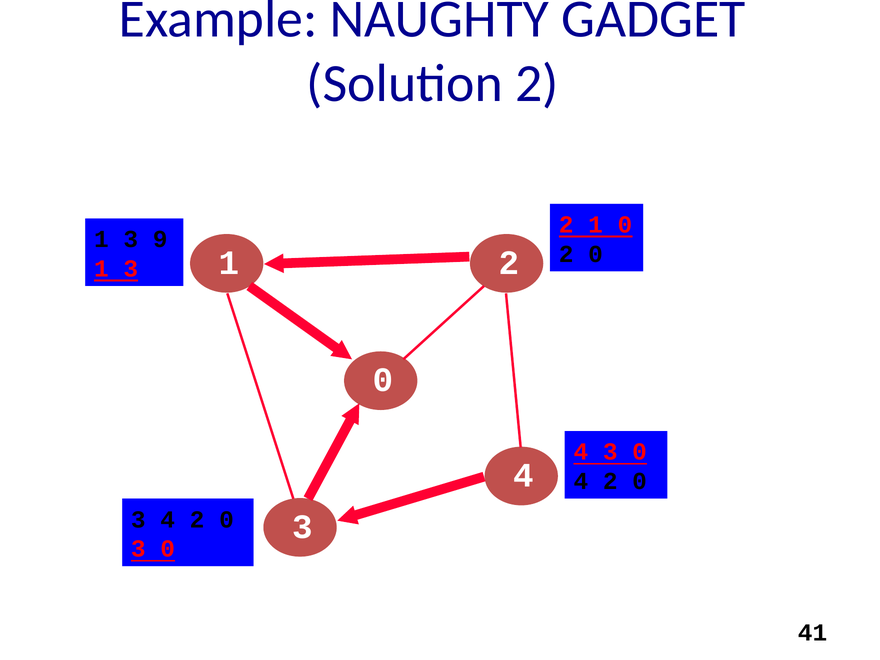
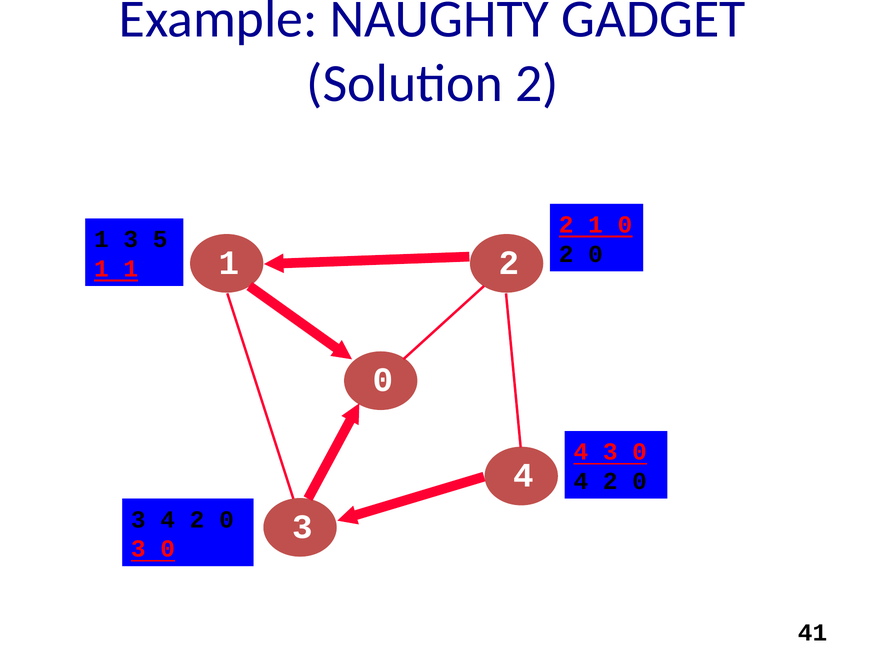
9: 9 -> 5
3 at (131, 269): 3 -> 1
